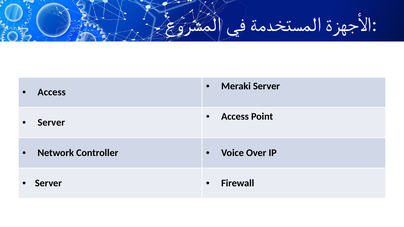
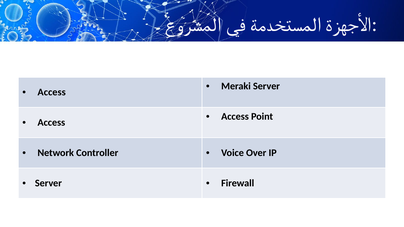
Server at (51, 123): Server -> Access
